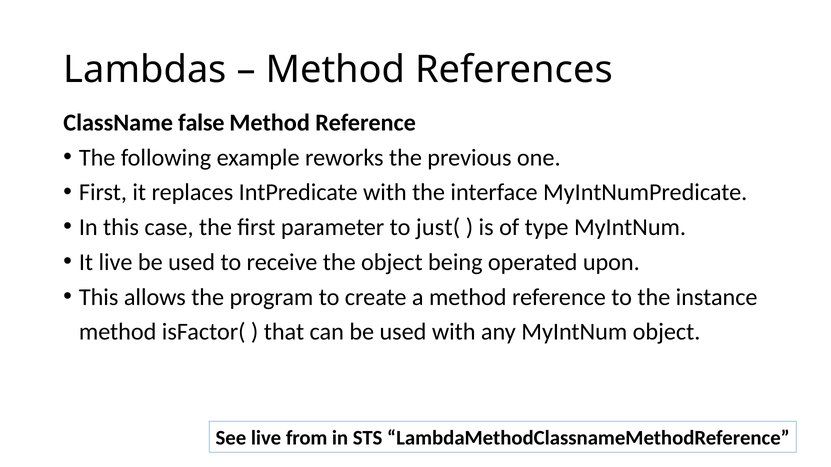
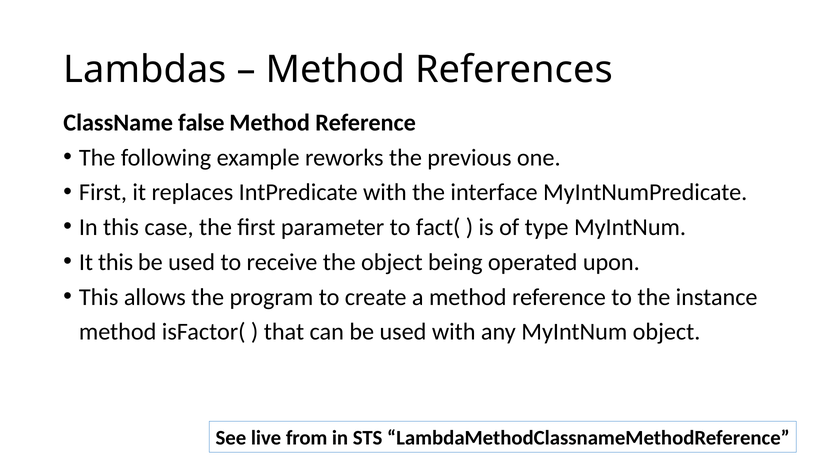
just(: just( -> fact(
It live: live -> this
